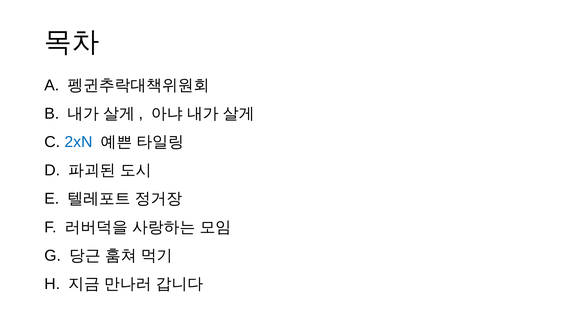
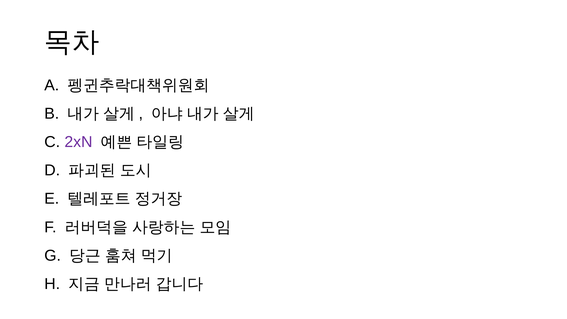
2xN colour: blue -> purple
